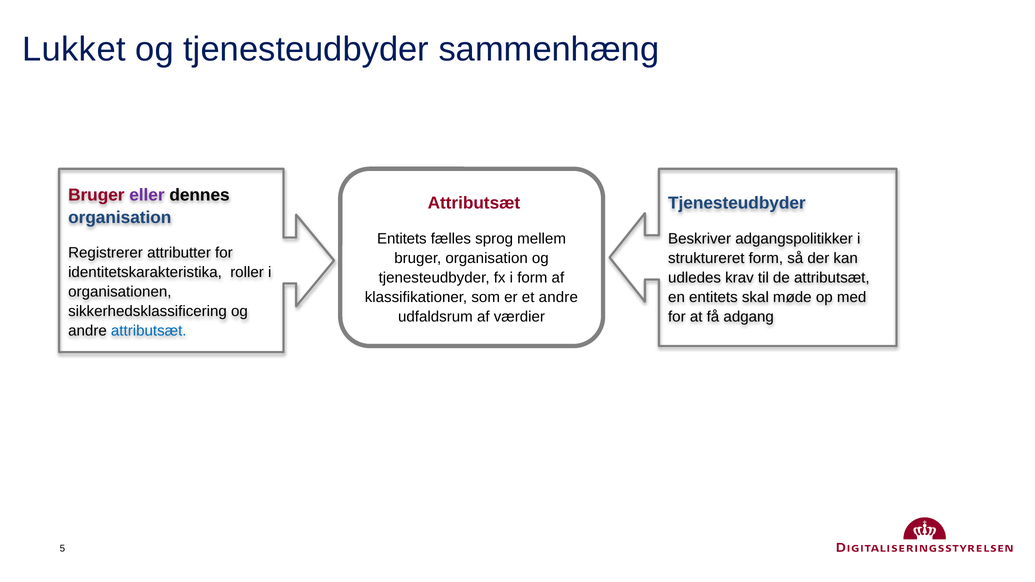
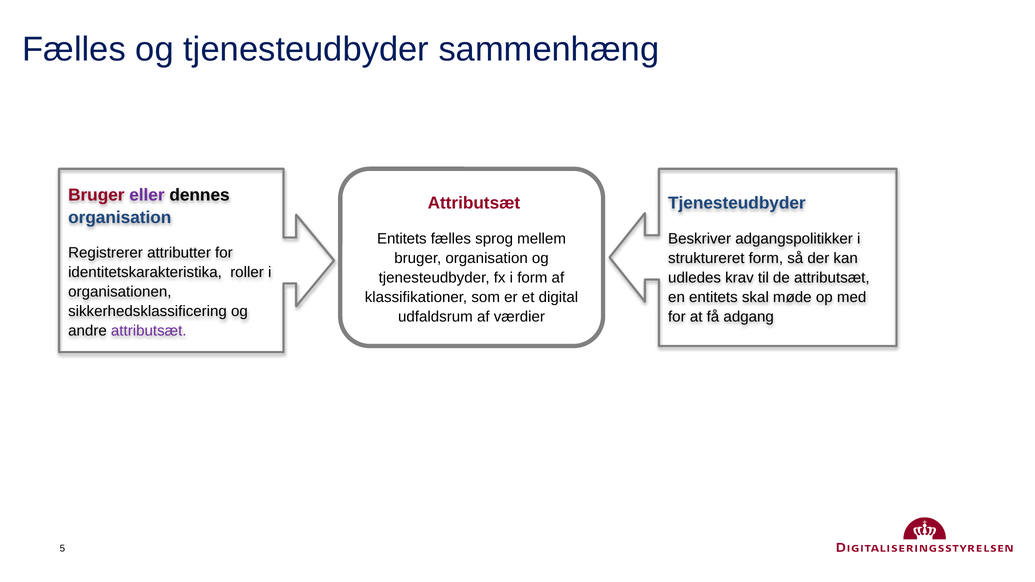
Lukket at (74, 49): Lukket -> Fælles
et andre: andre -> digital
attributsæt at (149, 331) colour: blue -> purple
